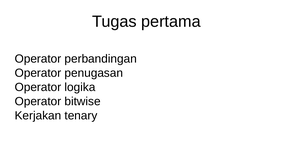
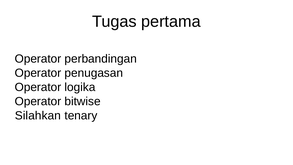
Kerjakan: Kerjakan -> Silahkan
